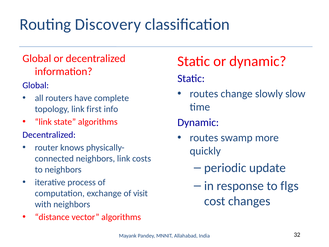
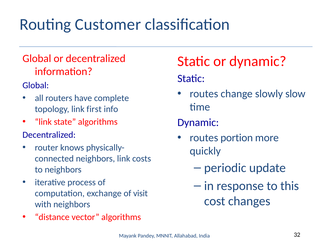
Discovery: Discovery -> Customer
swamp: swamp -> portion
flgs: flgs -> this
